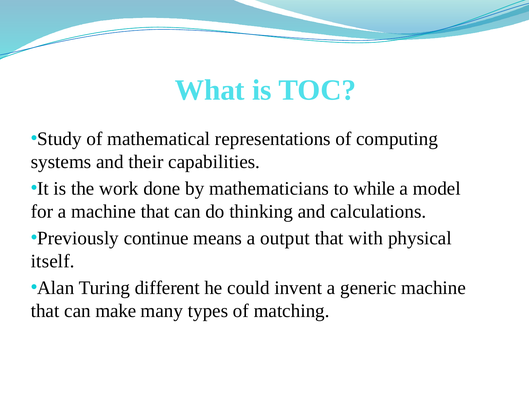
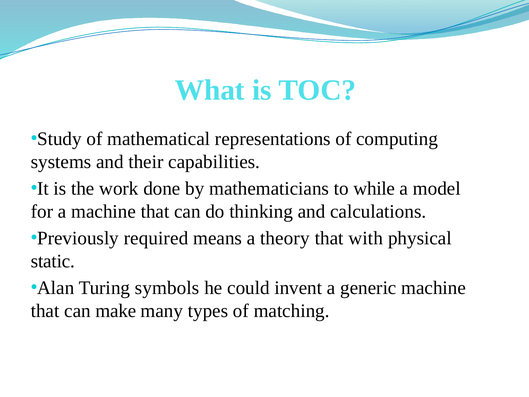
continue: continue -> required
output: output -> theory
itself: itself -> static
different: different -> symbols
